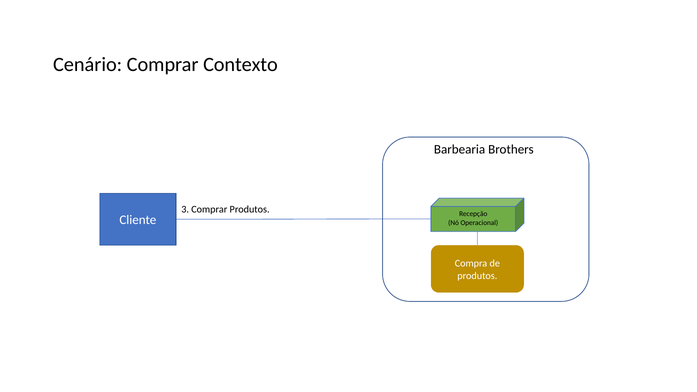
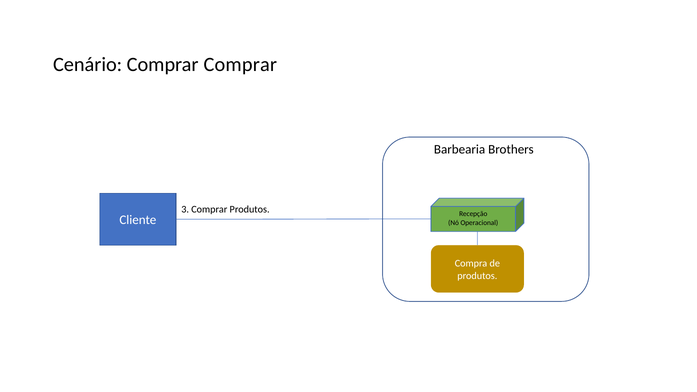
Comprar Contexto: Contexto -> Comprar
